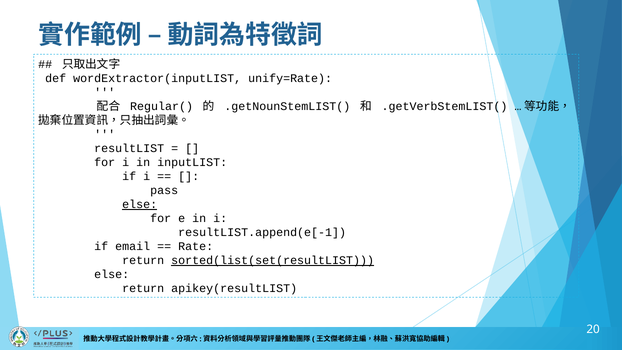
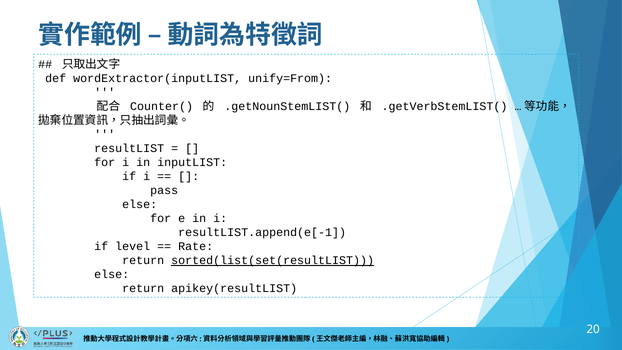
unify=Rate: unify=Rate -> unify=From
Regular(: Regular( -> Counter(
else at (140, 204) underline: present -> none
email: email -> level
